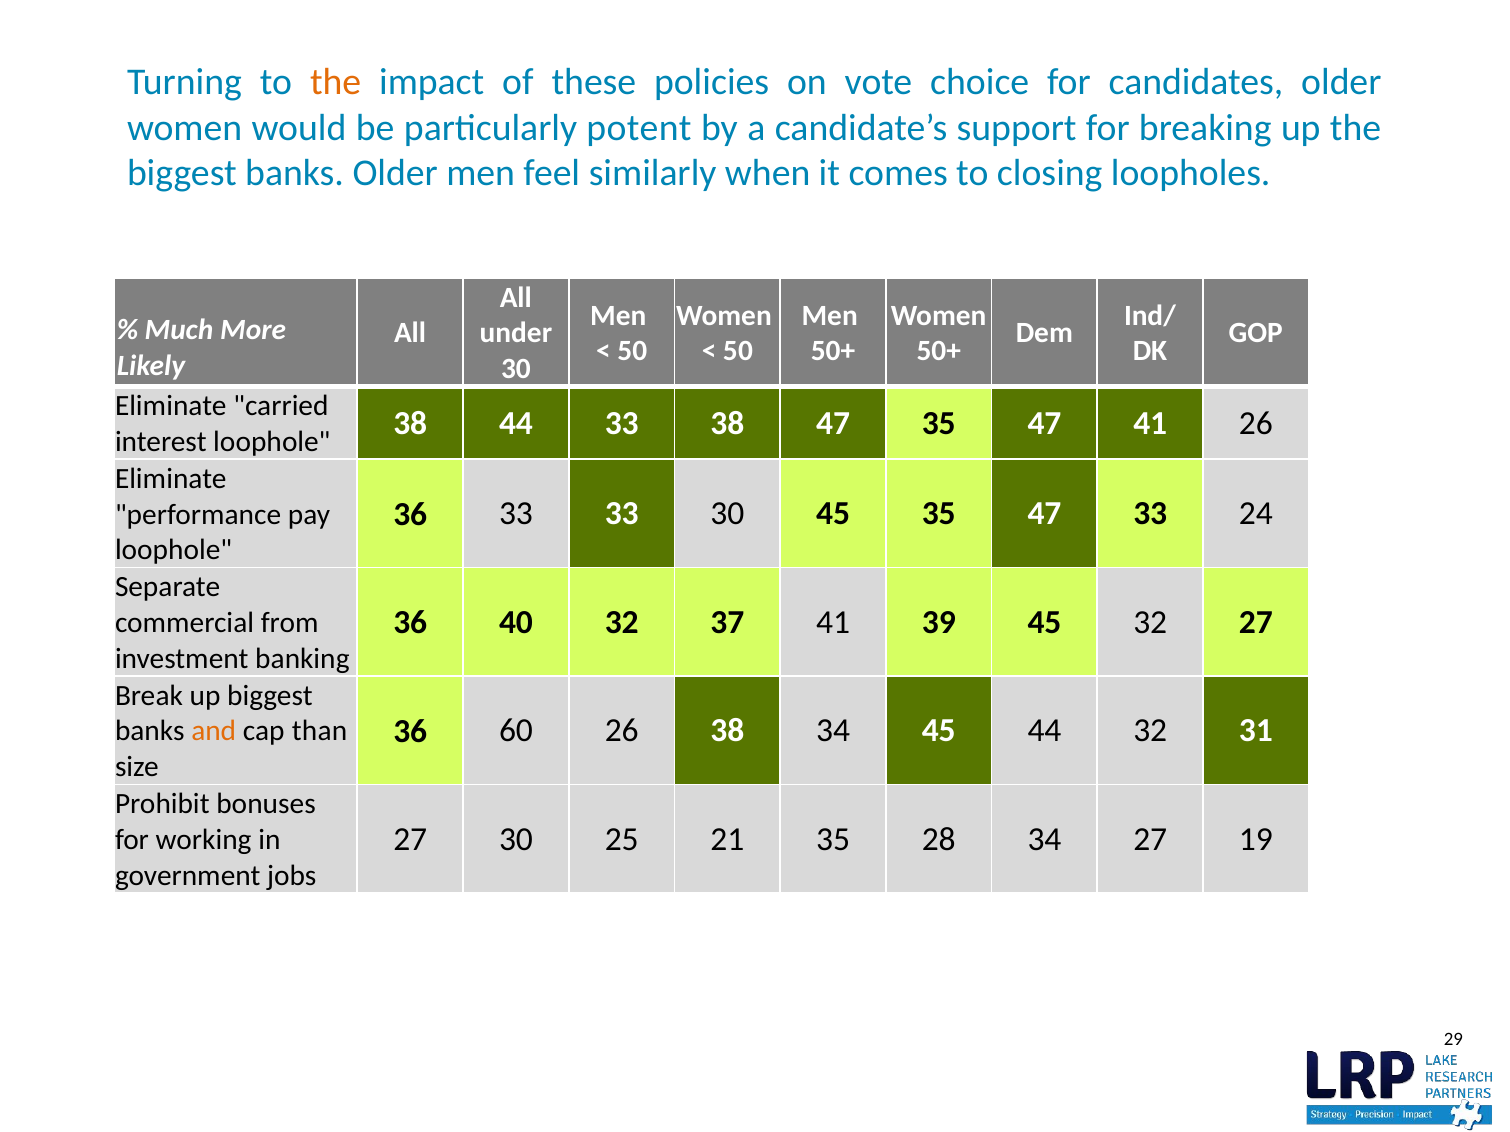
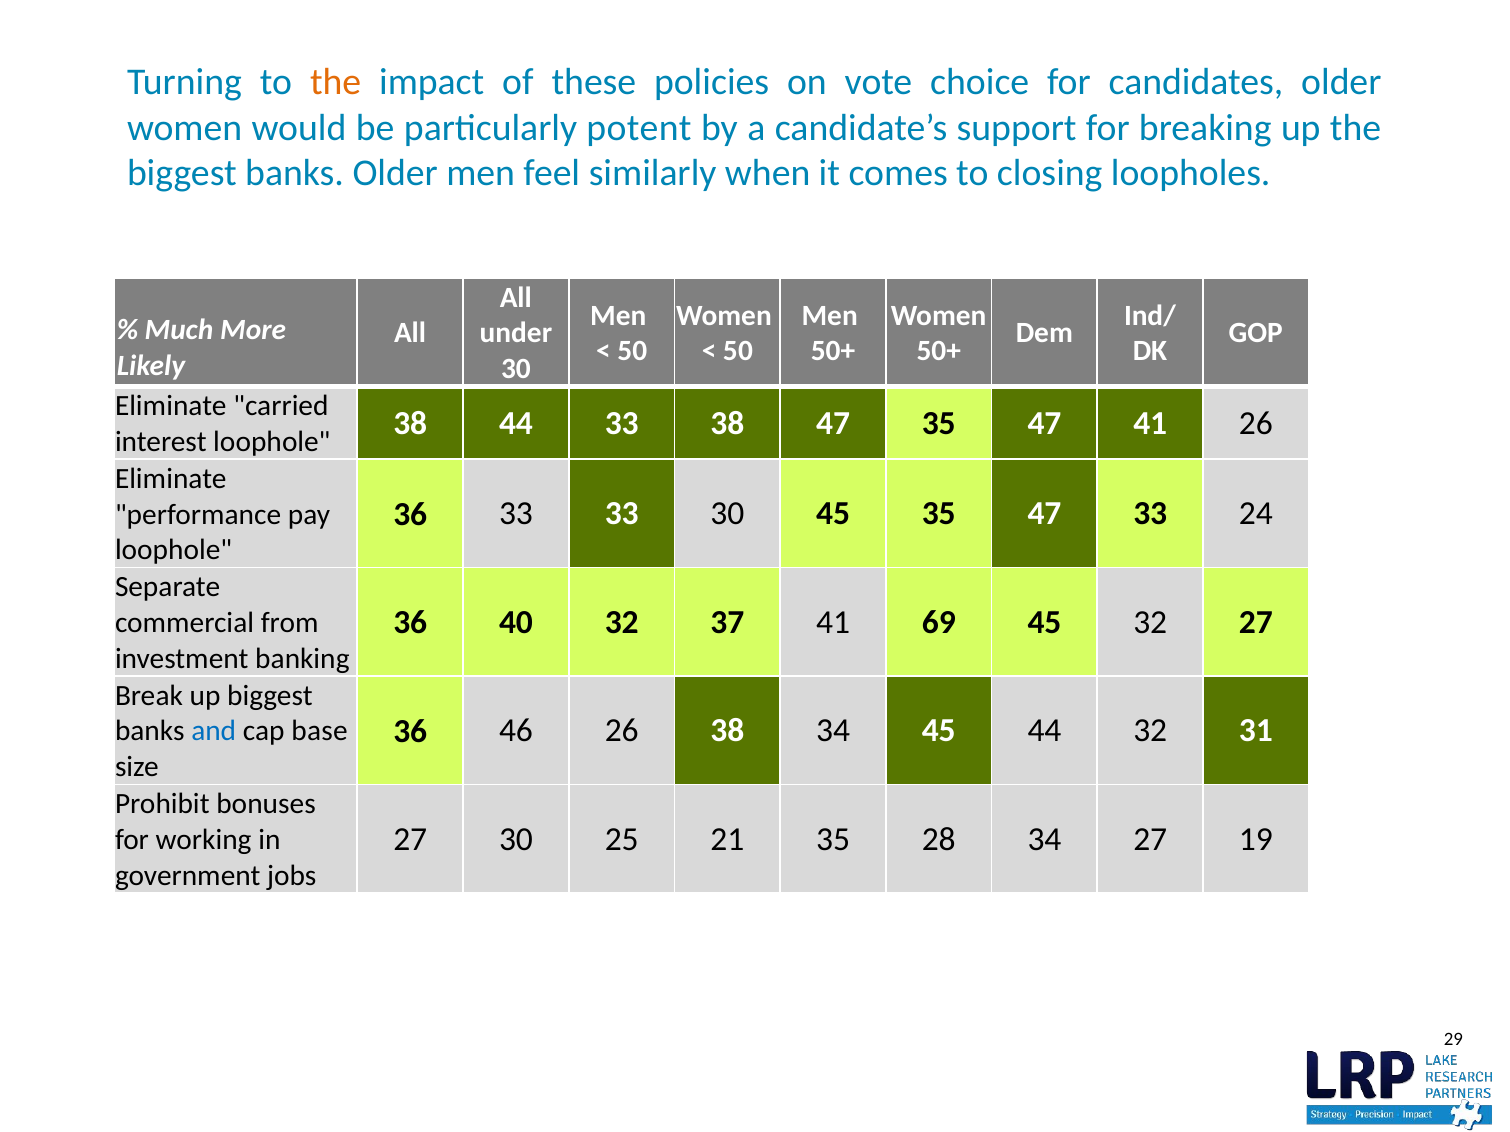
39: 39 -> 69
60: 60 -> 46
and colour: orange -> blue
than: than -> base
